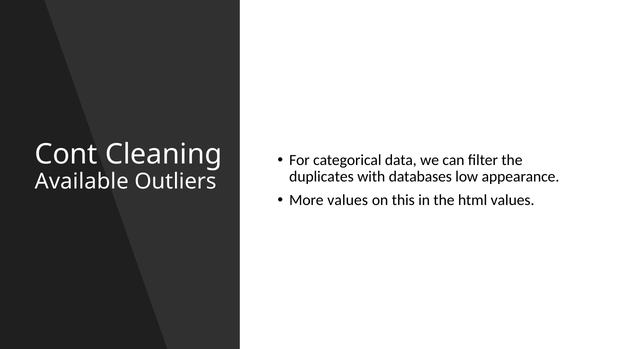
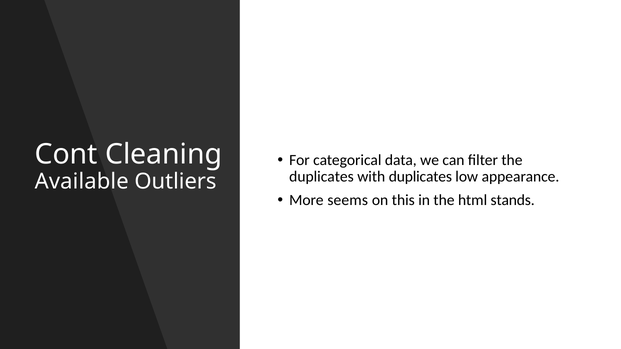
with databases: databases -> duplicates
More values: values -> seems
html values: values -> stands
